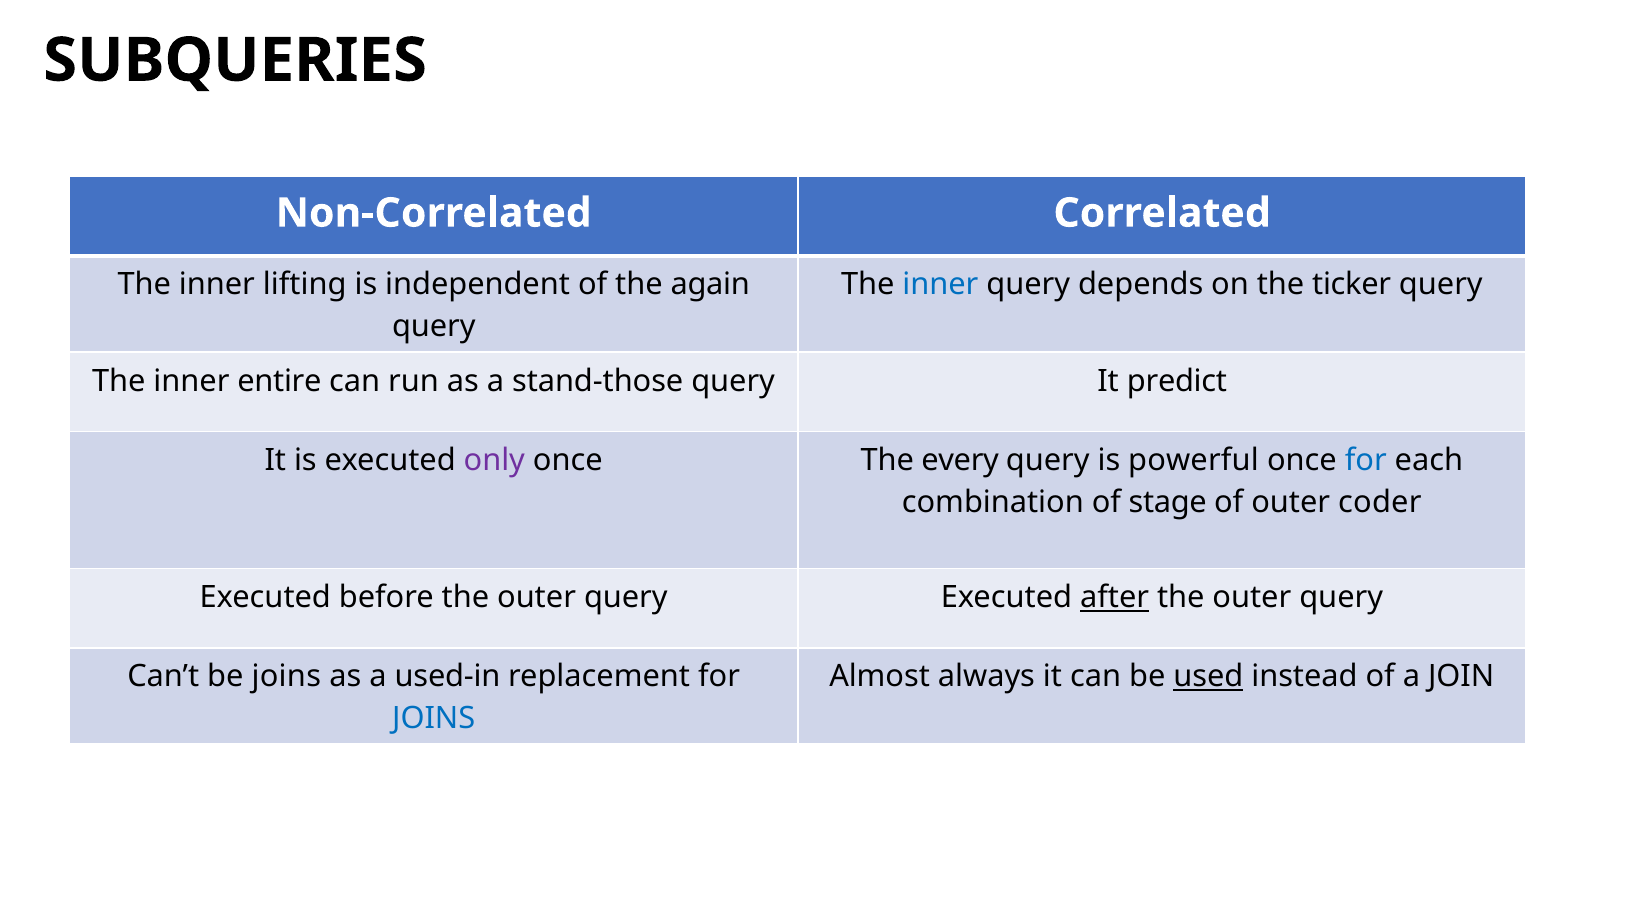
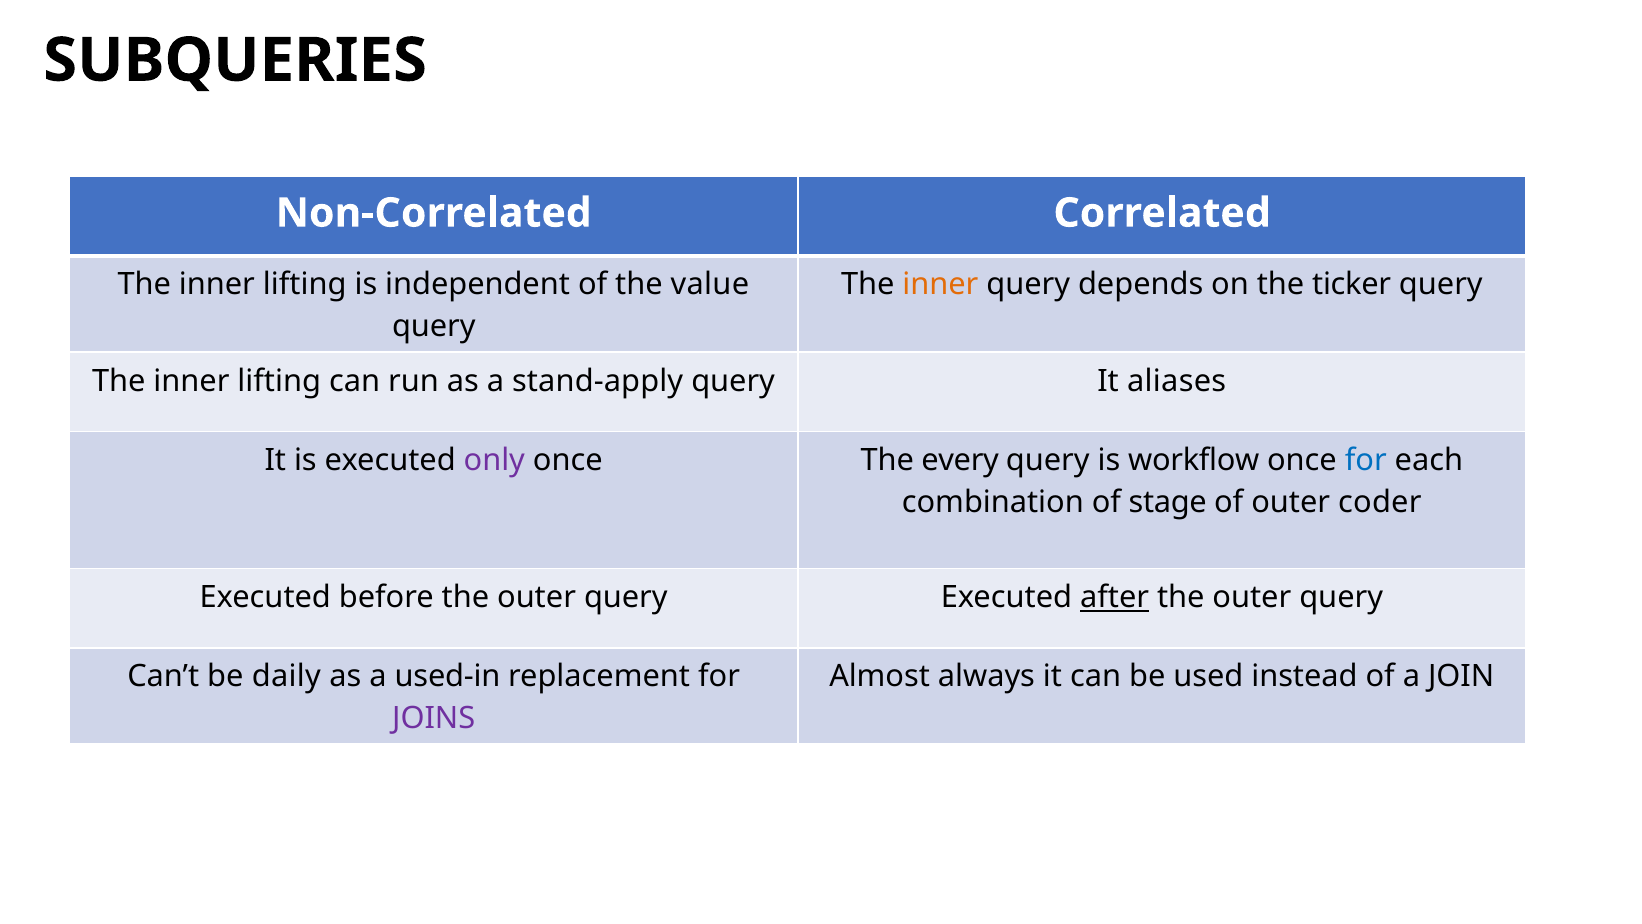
again: again -> value
inner at (940, 285) colour: blue -> orange
entire at (279, 381): entire -> lifting
stand-those: stand-those -> stand-apply
predict: predict -> aliases
powerful: powerful -> workflow
be joins: joins -> daily
used underline: present -> none
JOINS at (434, 718) colour: blue -> purple
